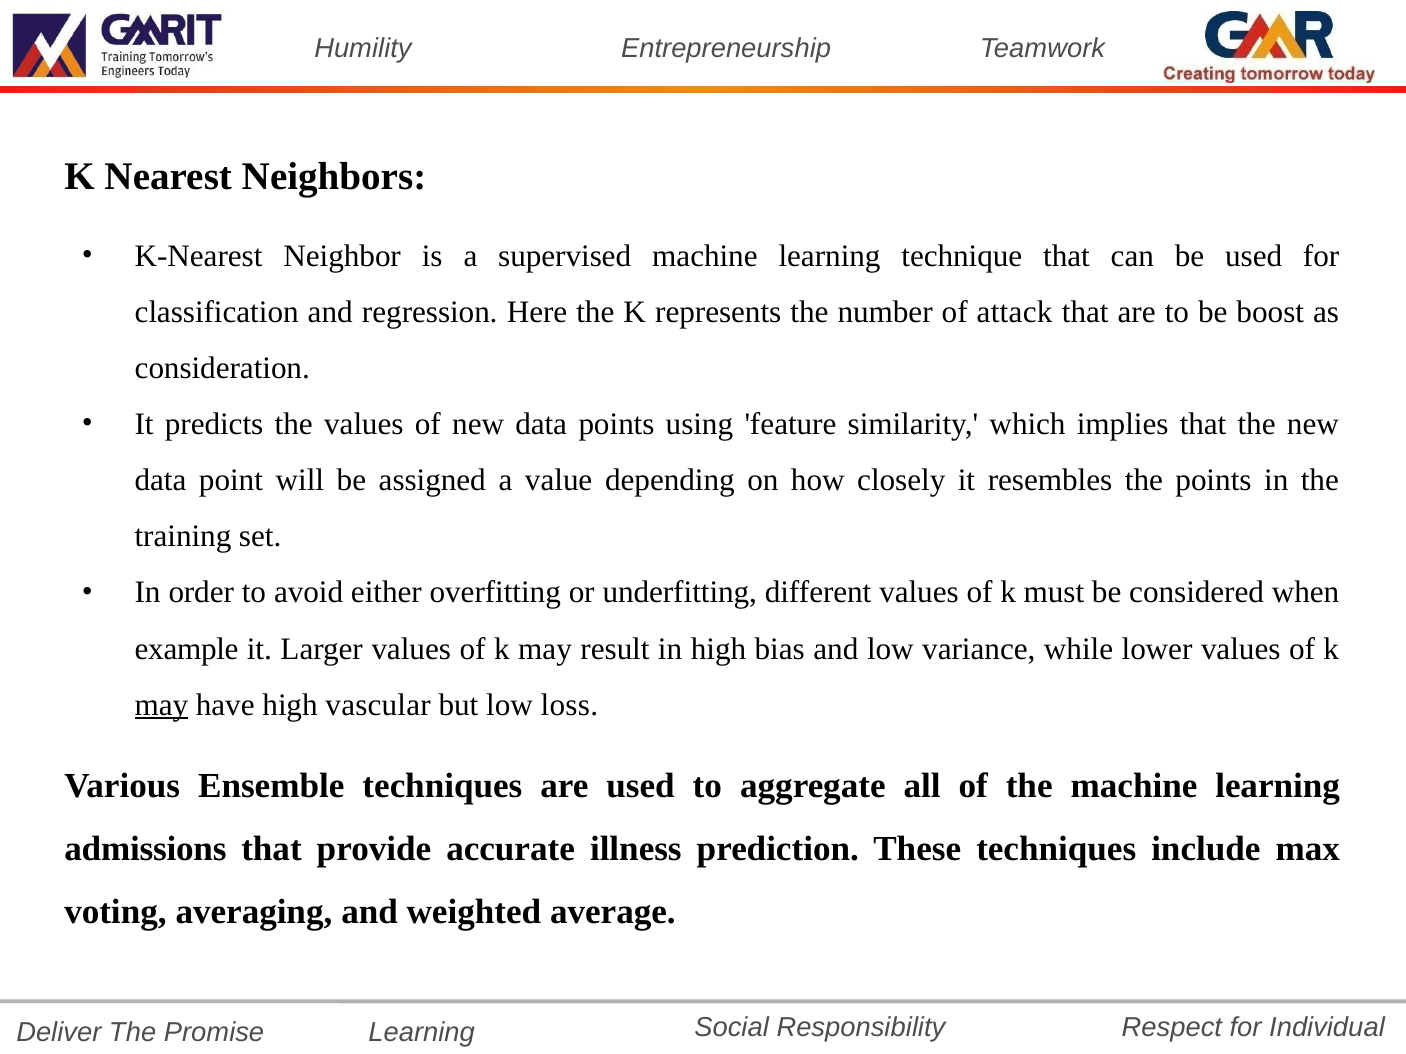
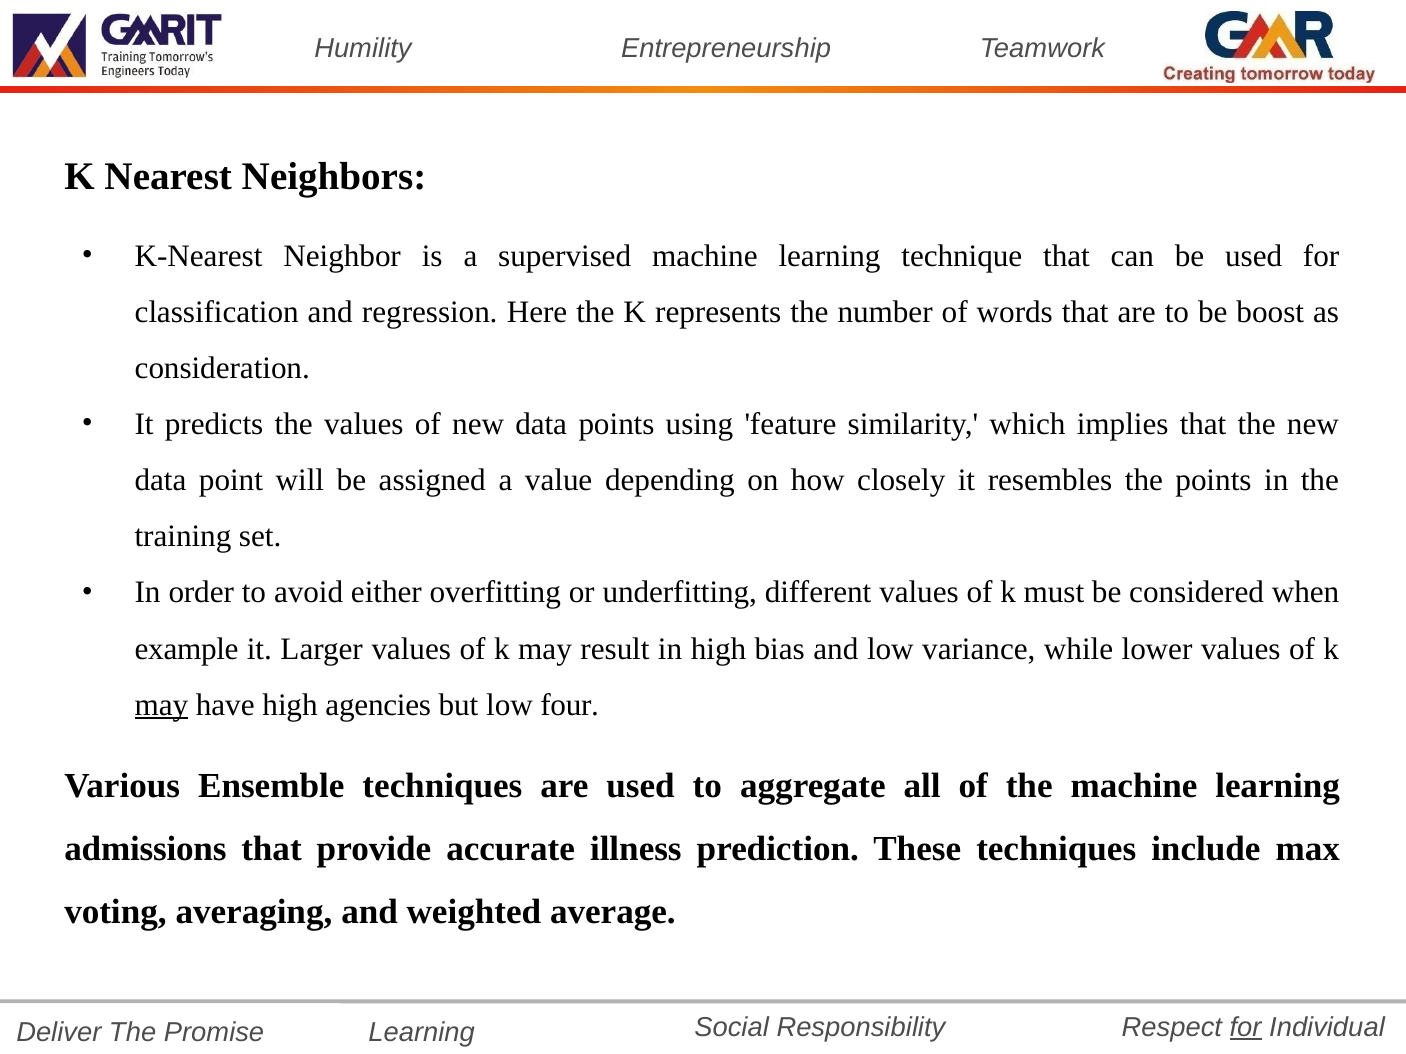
attack: attack -> words
vascular: vascular -> agencies
loss: loss -> four
for at (1246, 1028) underline: none -> present
